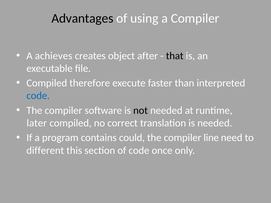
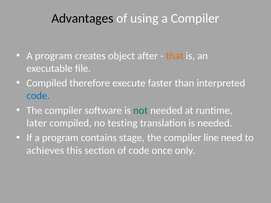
achieves at (54, 56): achieves -> program
that colour: black -> orange
not colour: black -> green
correct: correct -> testing
could: could -> stage
different: different -> achieves
